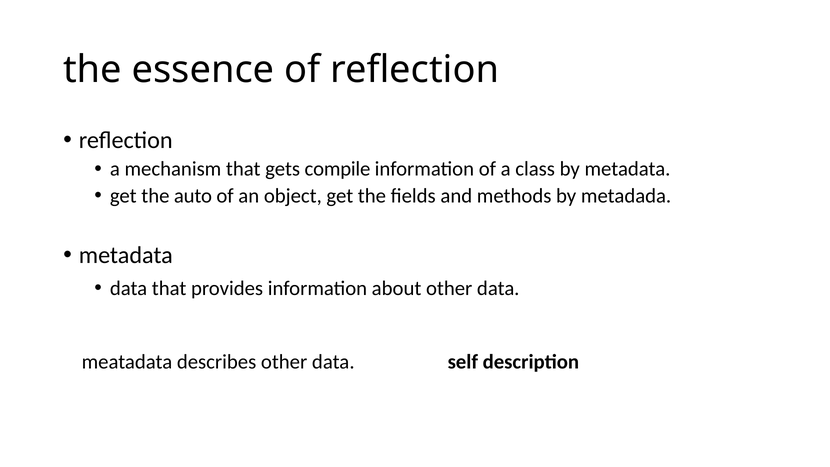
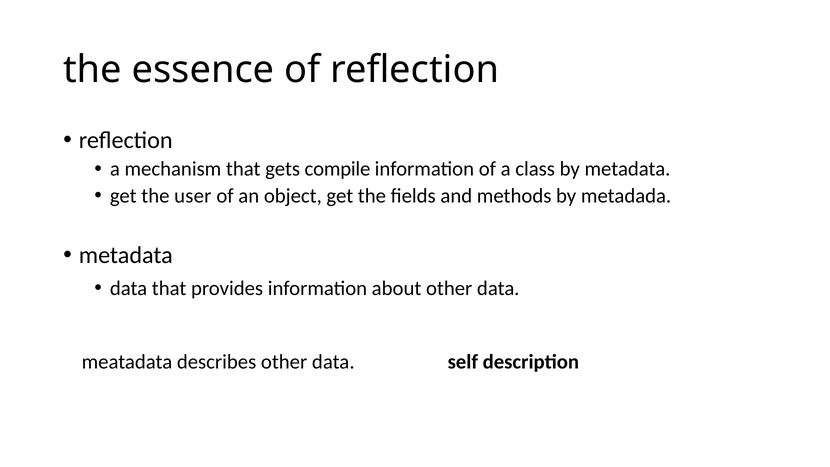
auto: auto -> user
